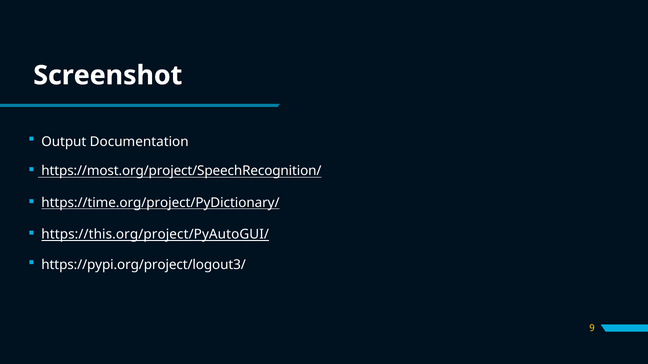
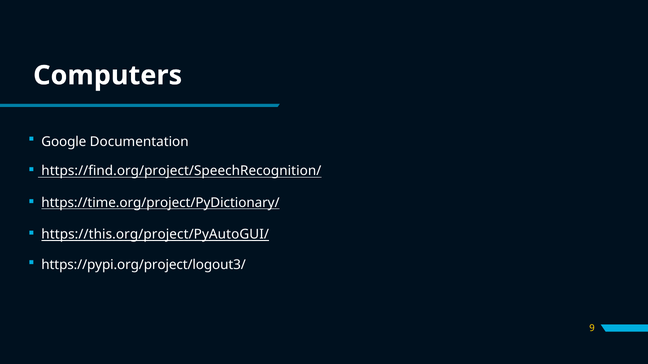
Screenshot: Screenshot -> Computers
Output: Output -> Google
https://most.org/project/SpeechRecognition/: https://most.org/project/SpeechRecognition/ -> https://find.org/project/SpeechRecognition/
